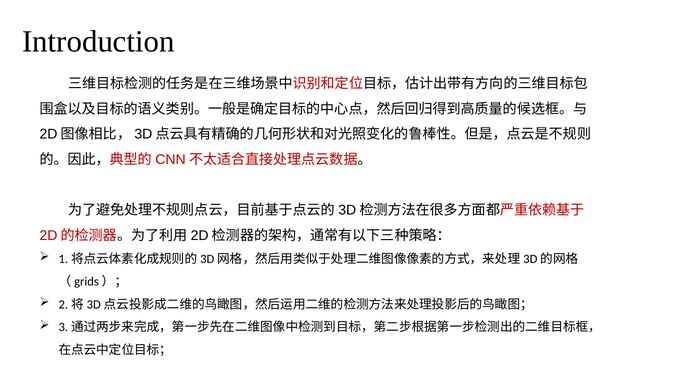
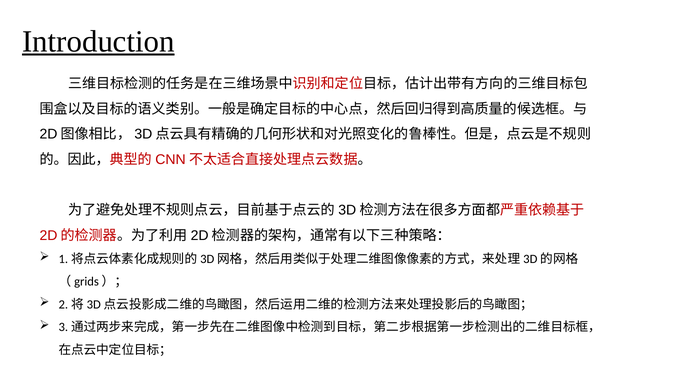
Introduction underline: none -> present
